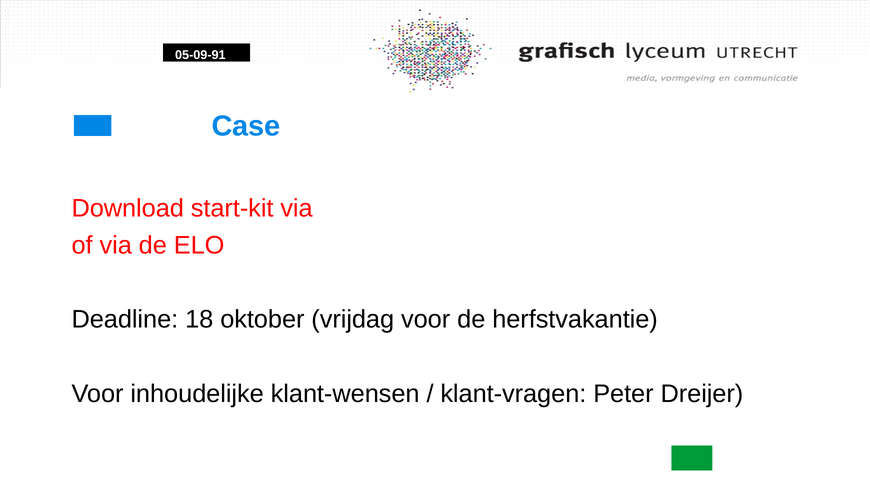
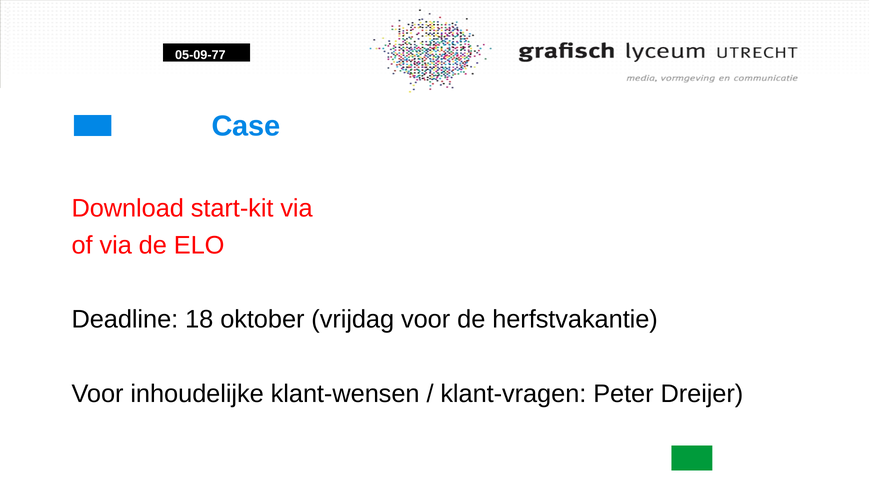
05-09-91: 05-09-91 -> 05-09-77
